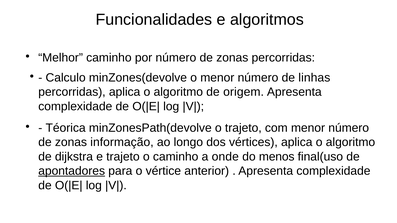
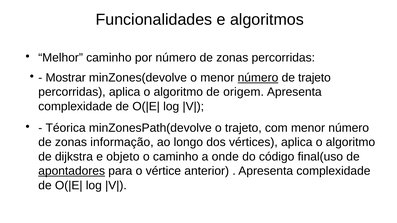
Calculo: Calculo -> Mostrar
número at (258, 78) underline: none -> present
de linhas: linhas -> trajeto
e trajeto: trajeto -> objeto
menos: menos -> código
